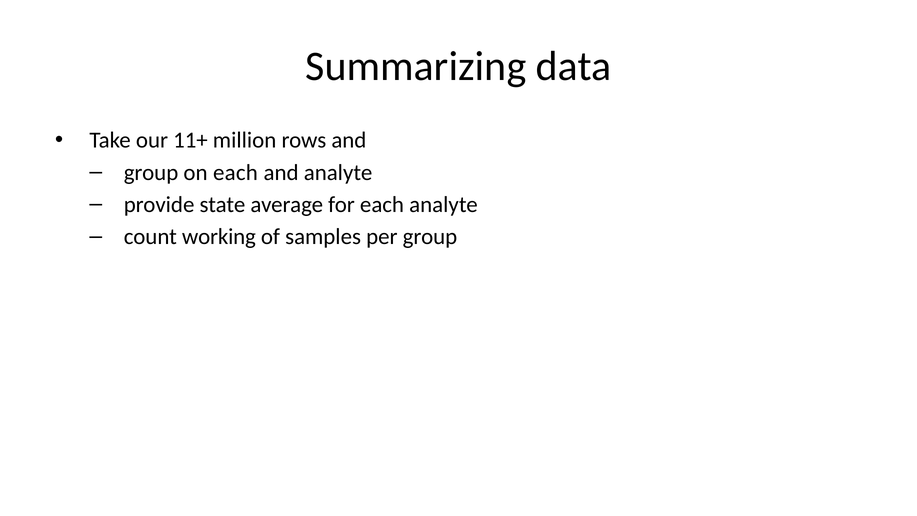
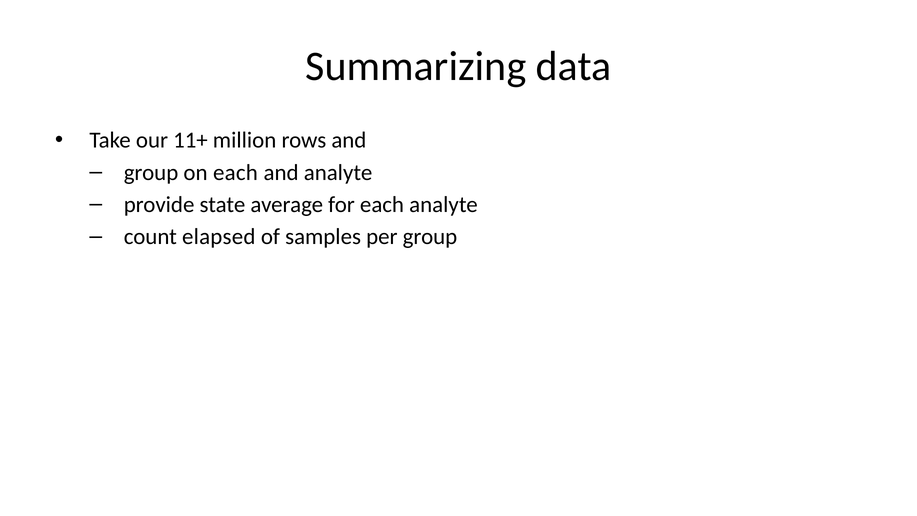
working: working -> elapsed
